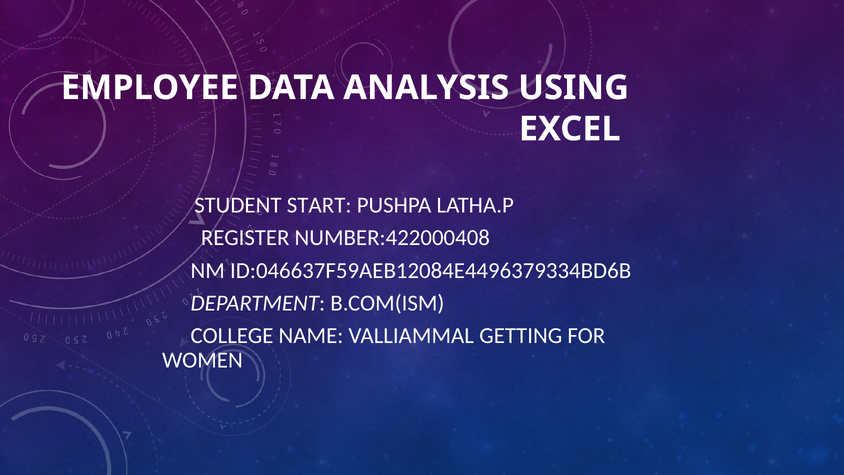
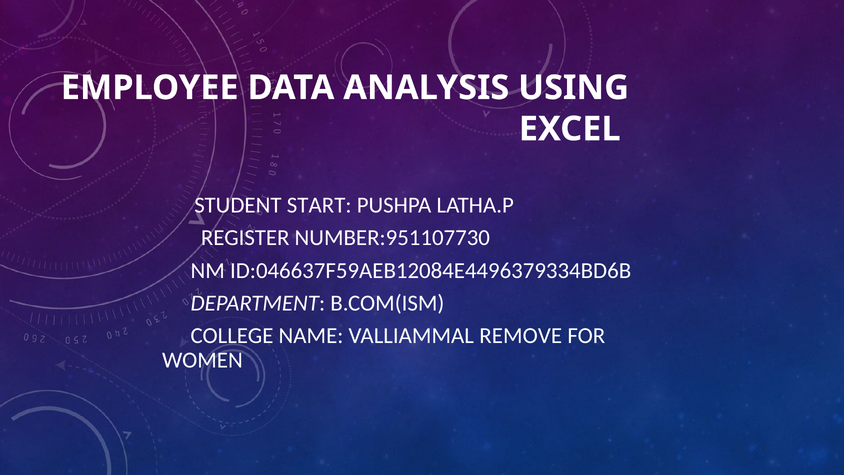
NUMBER:422000408: NUMBER:422000408 -> NUMBER:951107730
GETTING: GETTING -> REMOVE
